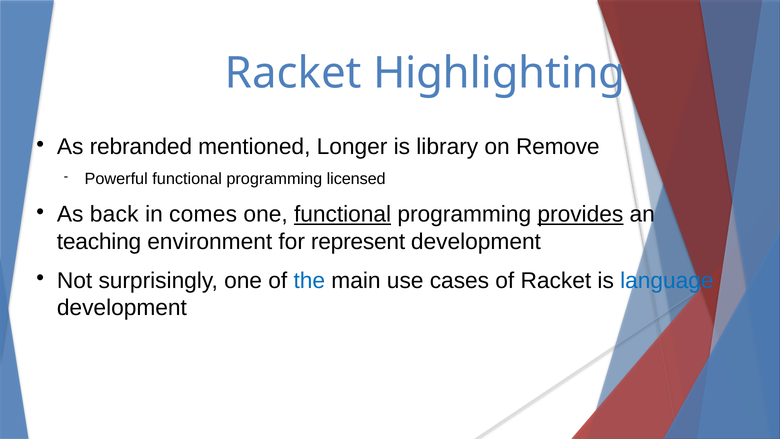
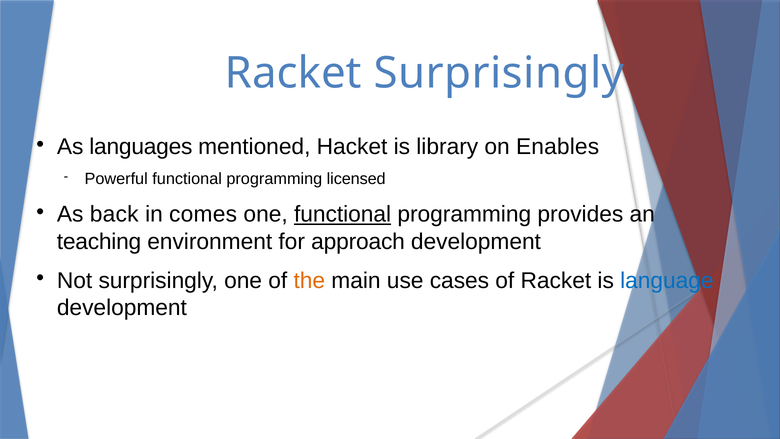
Racket Highlighting: Highlighting -> Surprisingly
rebranded: rebranded -> languages
Longer: Longer -> Hacket
Remove: Remove -> Enables
provides underline: present -> none
represent: represent -> approach
the colour: blue -> orange
